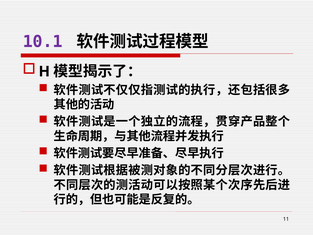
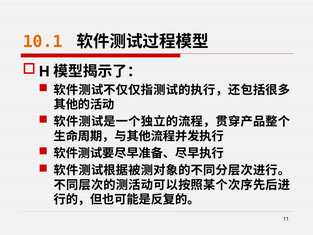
10.1 colour: purple -> orange
